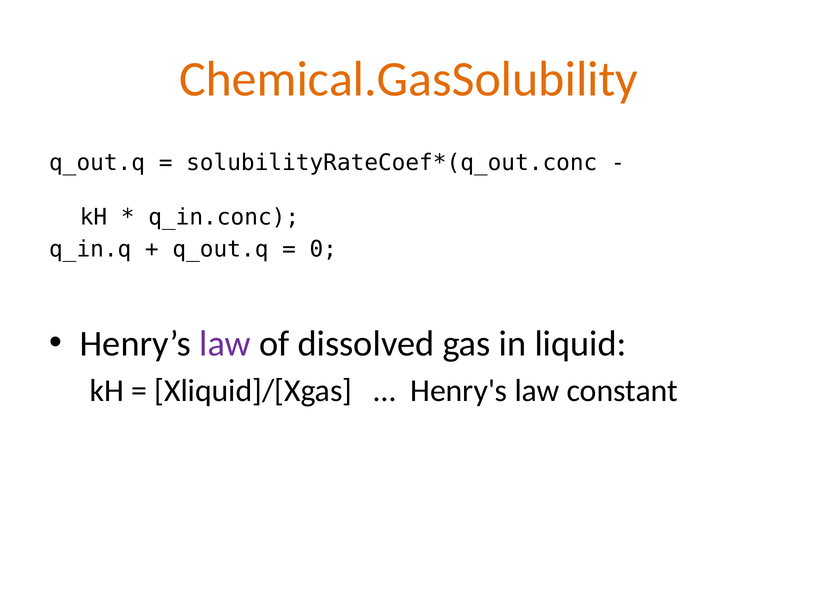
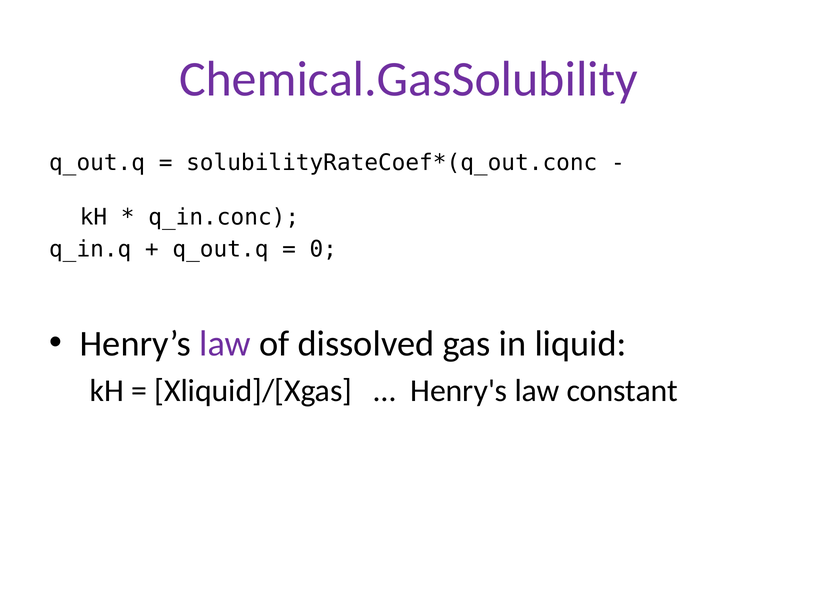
Chemical.GasSolubility colour: orange -> purple
